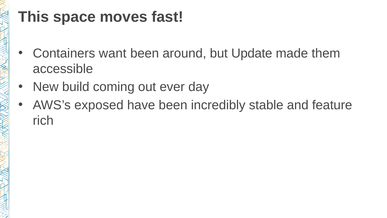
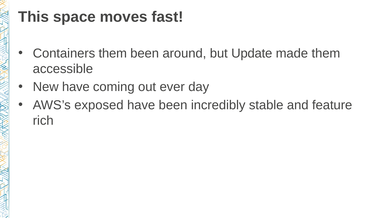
Containers want: want -> them
New build: build -> have
